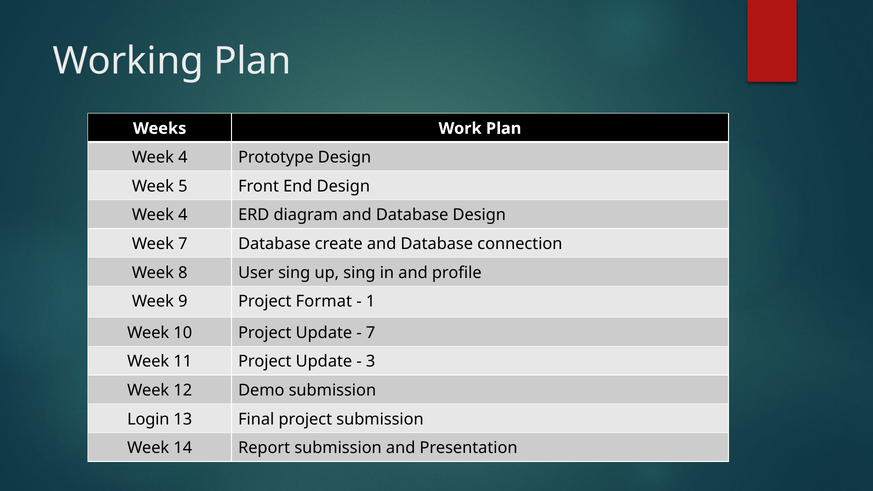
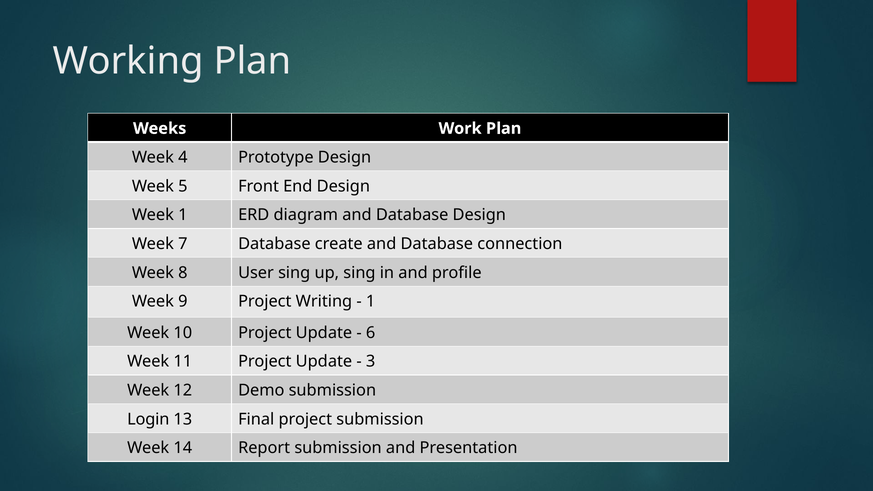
4 at (183, 215): 4 -> 1
Format: Format -> Writing
7 at (371, 333): 7 -> 6
